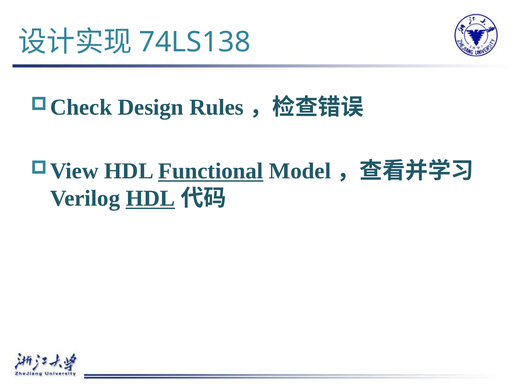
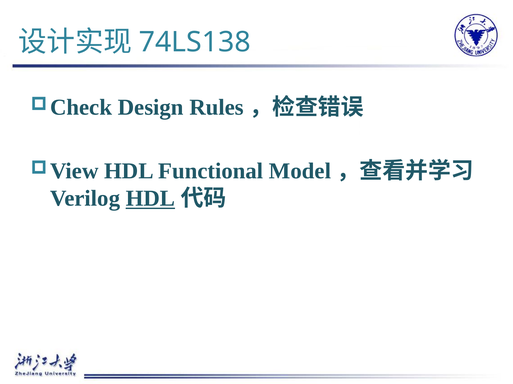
Functional underline: present -> none
